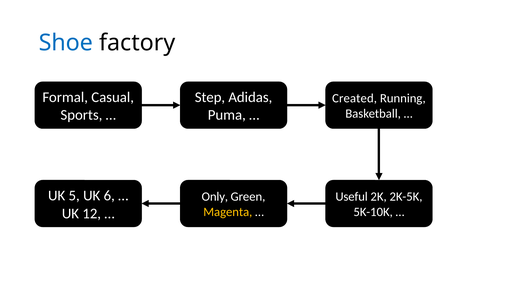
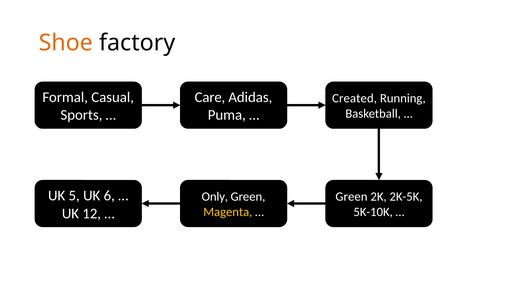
Shoe colour: blue -> orange
Step: Step -> Care
Useful at (352, 197): Useful -> Green
